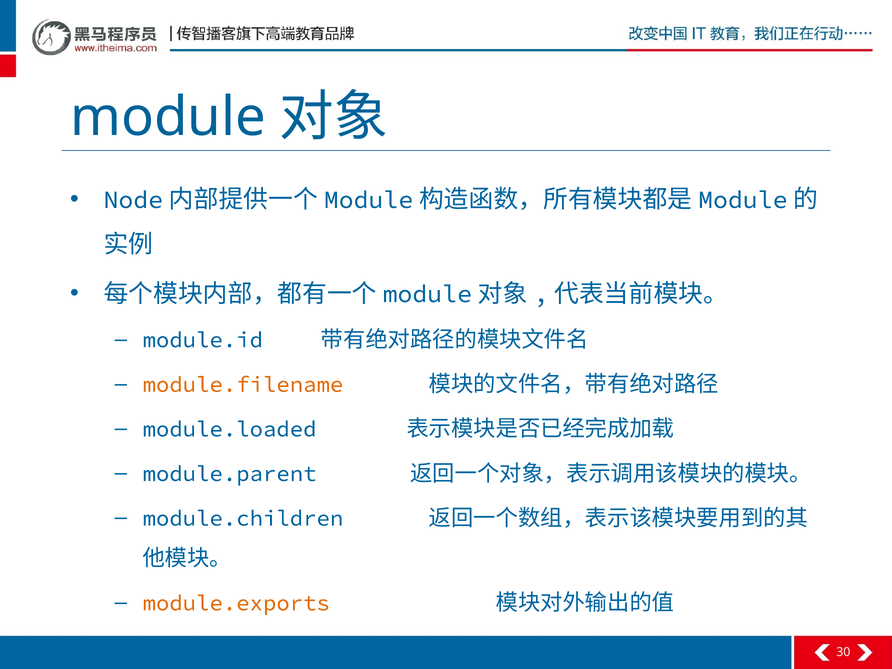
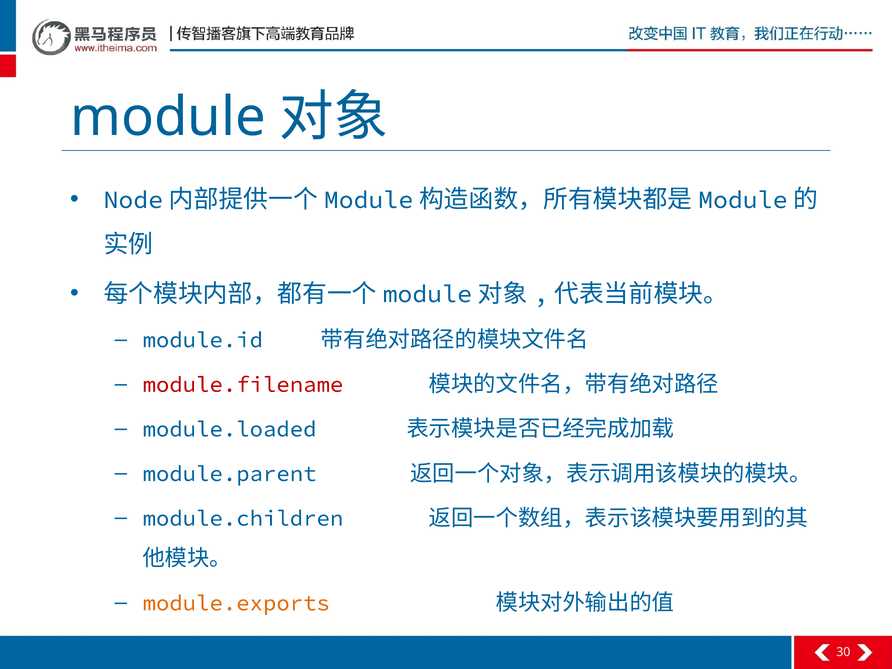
module.filename colour: orange -> red
